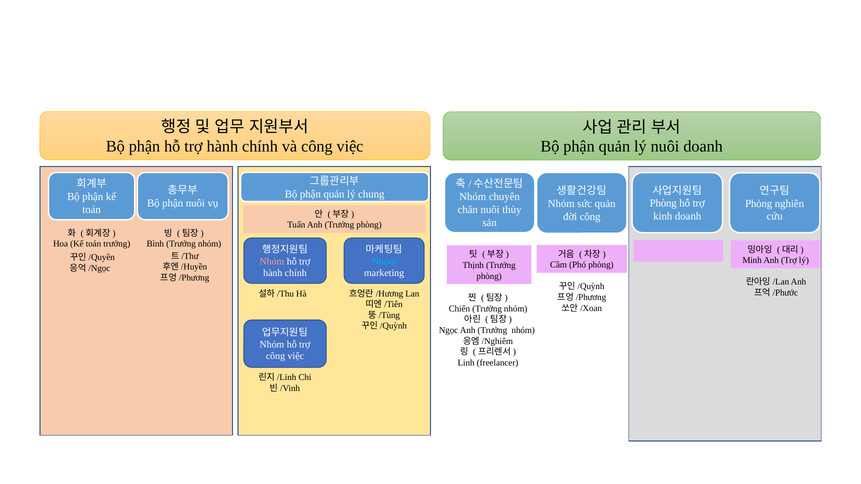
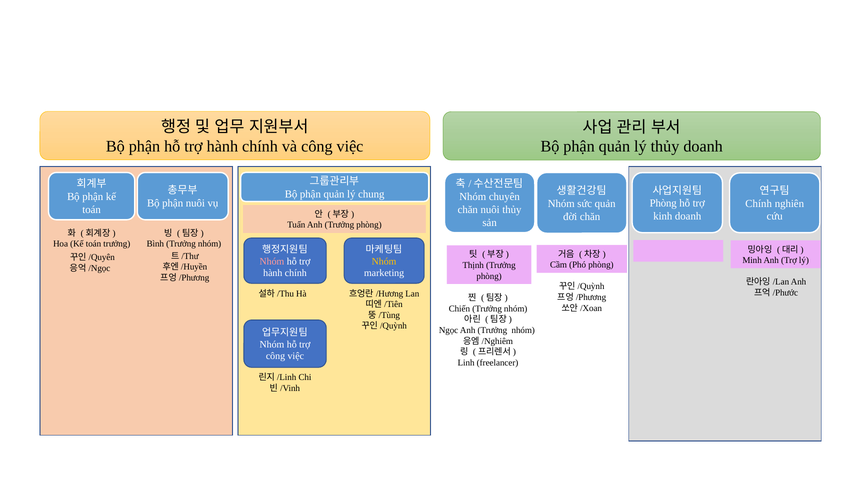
lý nuôi: nuôi -> thủy
Phòng at (759, 204): Phòng -> Chính
đời công: công -> chăn
Nhóm at (384, 261) colour: light blue -> yellow
